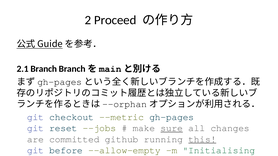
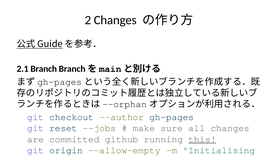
2 Proceed: Proceed -> Changes
--metric: --metric -> --author
sure underline: present -> none
git before: before -> origin
